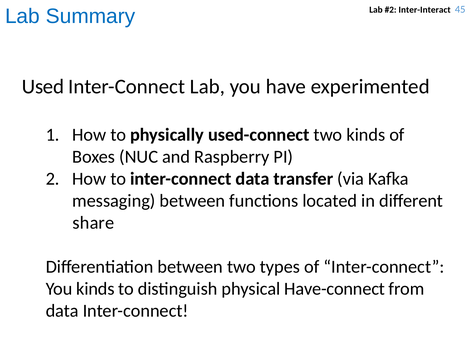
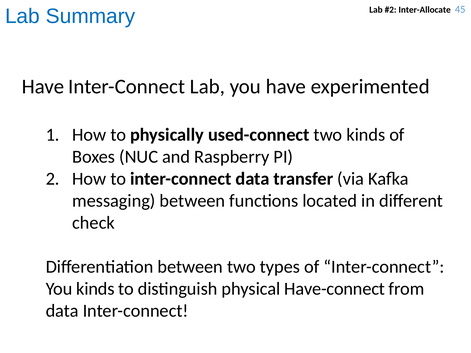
Inter-Interact: Inter-Interact -> Inter-Allocate
Used at (43, 87): Used -> Have
share: share -> check
